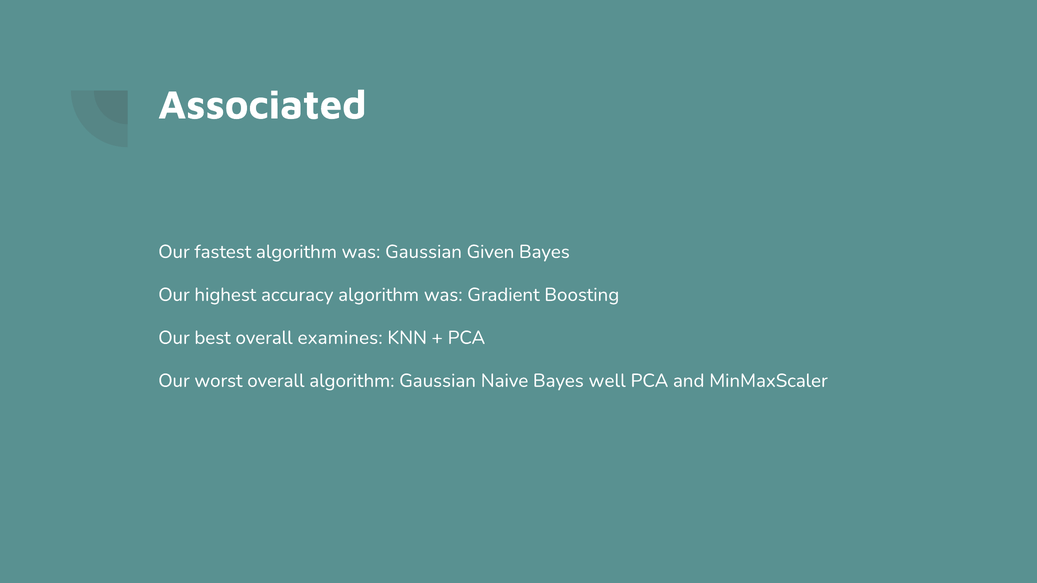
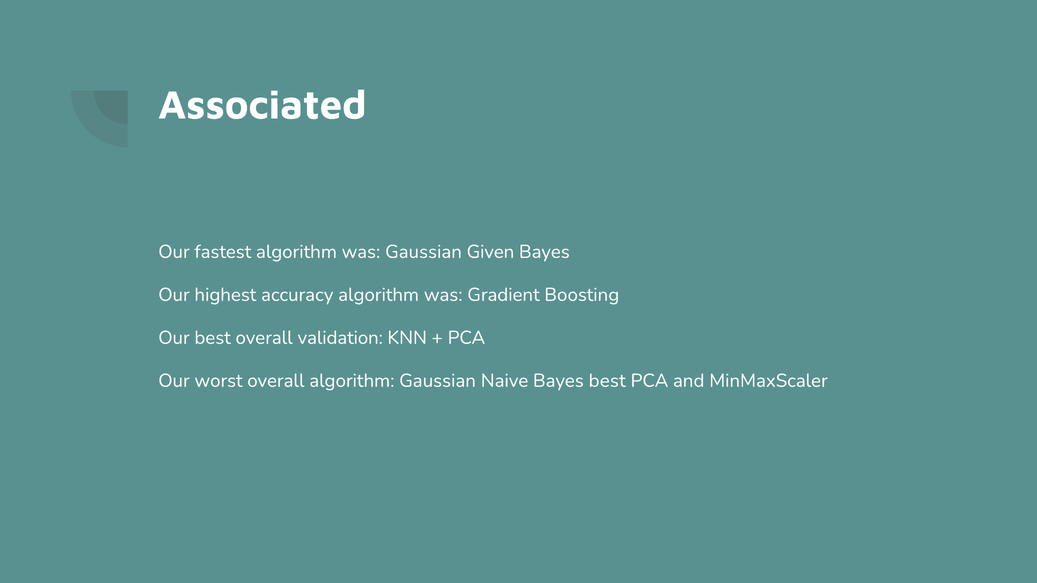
examines: examines -> validation
Bayes well: well -> best
